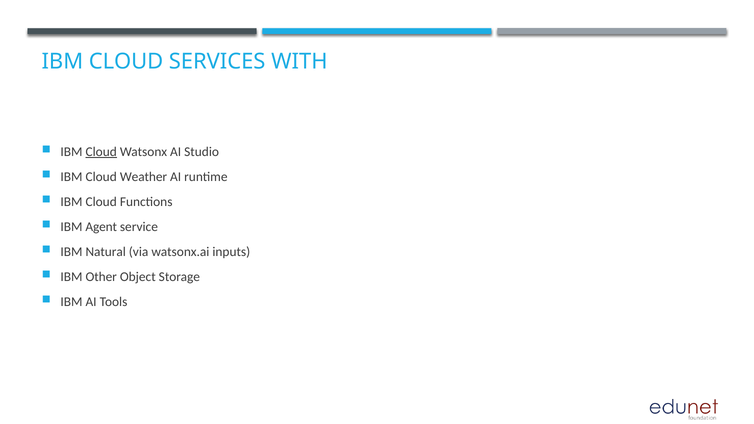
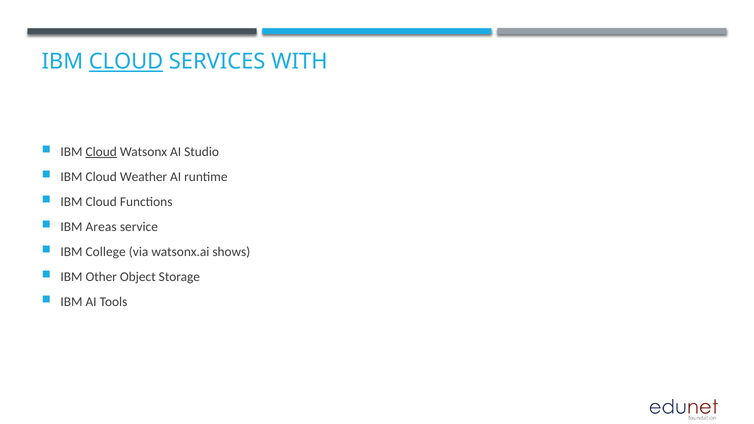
CLOUD at (126, 62) underline: none -> present
Agent: Agent -> Areas
Natural: Natural -> College
inputs: inputs -> shows
